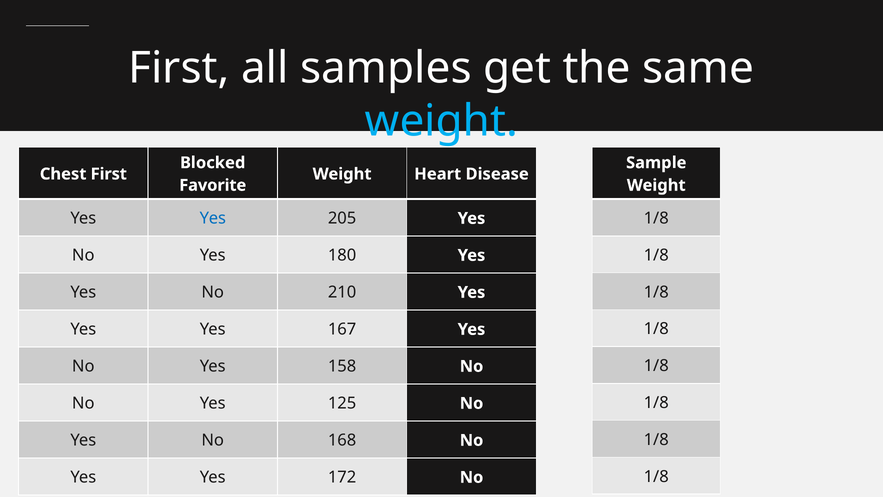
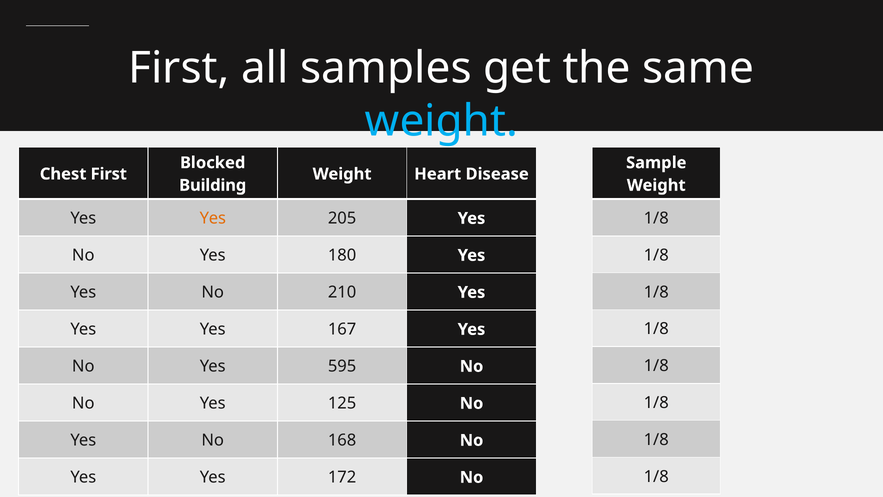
Favorite: Favorite -> Building
Yes at (213, 218) colour: blue -> orange
158: 158 -> 595
